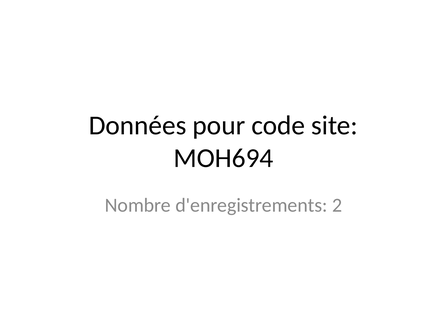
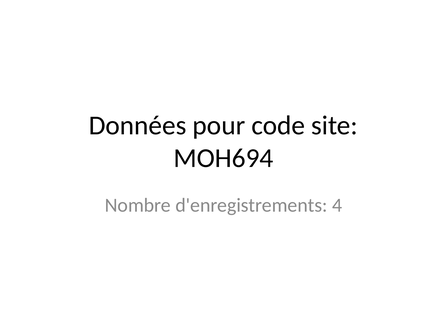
2: 2 -> 4
